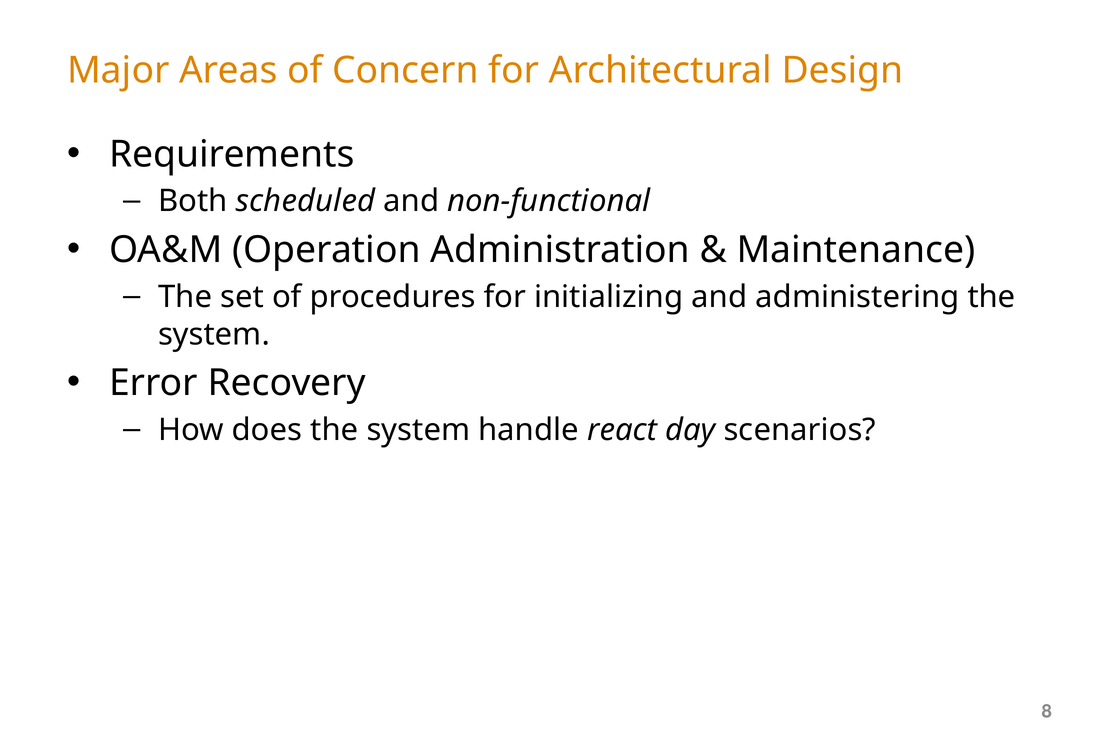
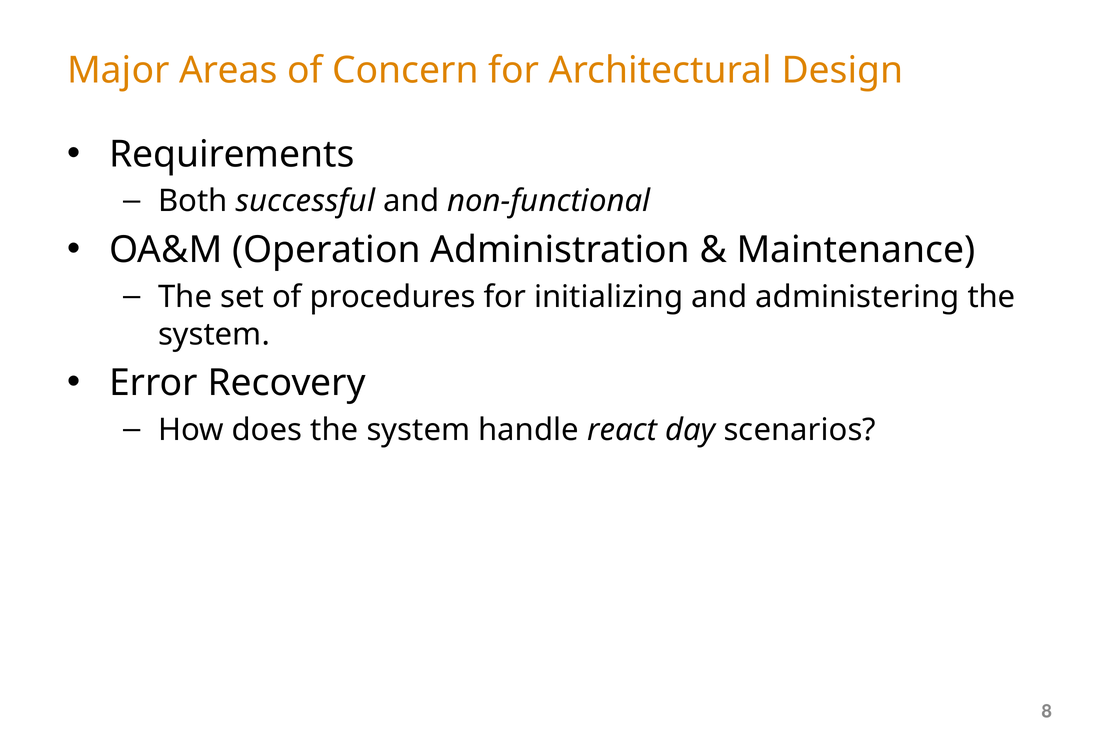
scheduled: scheduled -> successful
